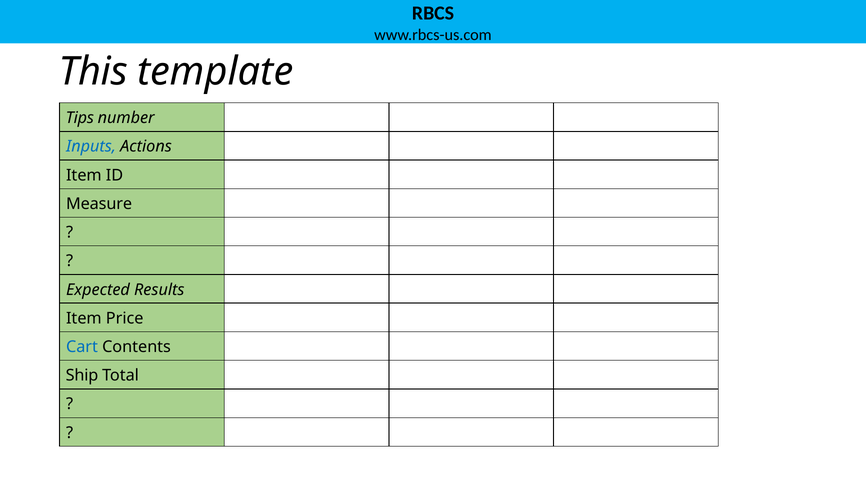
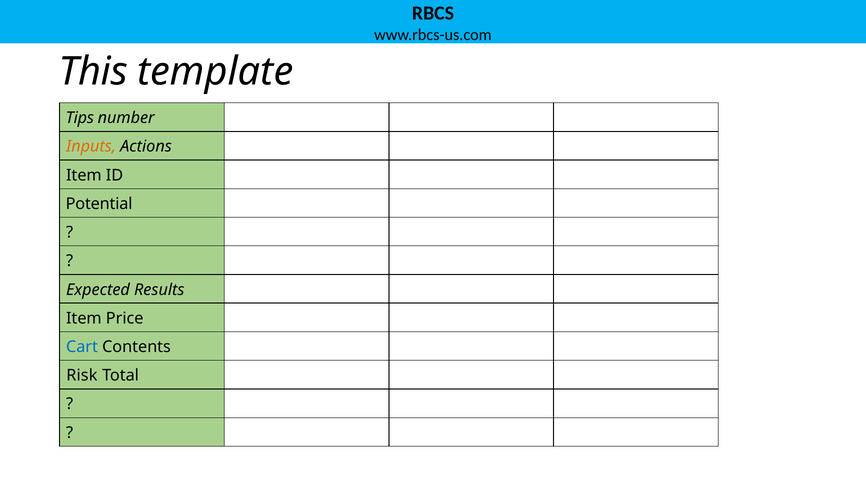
Inputs colour: blue -> orange
Measure: Measure -> Potential
Ship: Ship -> Risk
